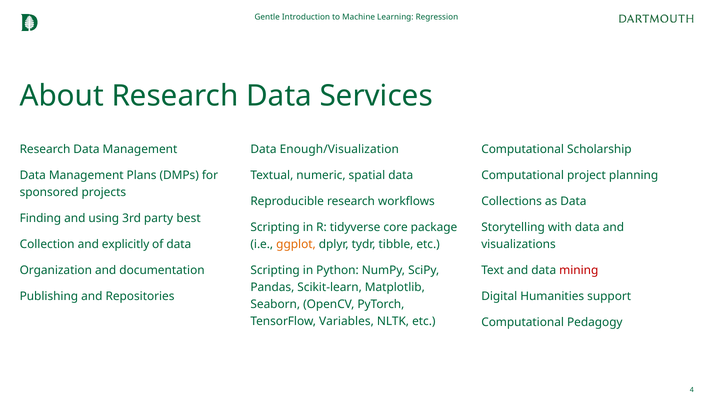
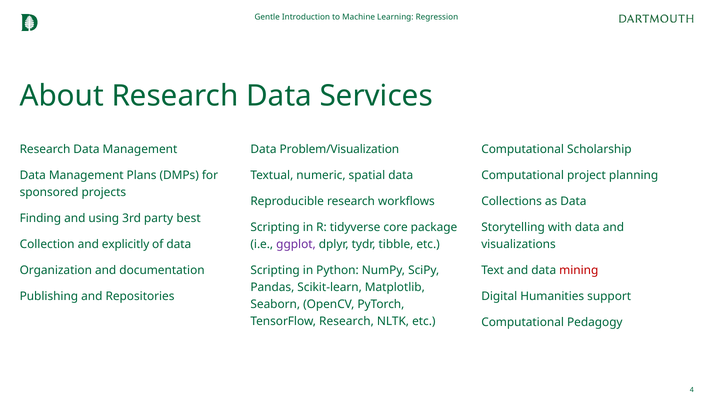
Enough/Visualization: Enough/Visualization -> Problem/Visualization
ggplot colour: orange -> purple
TensorFlow Variables: Variables -> Research
